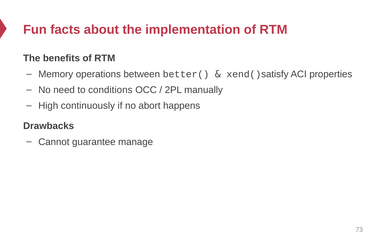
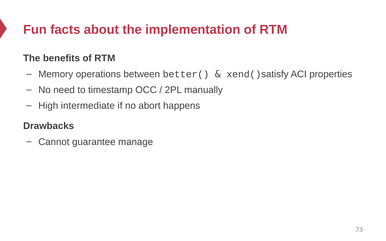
conditions: conditions -> timestamp
continuously: continuously -> intermediate
